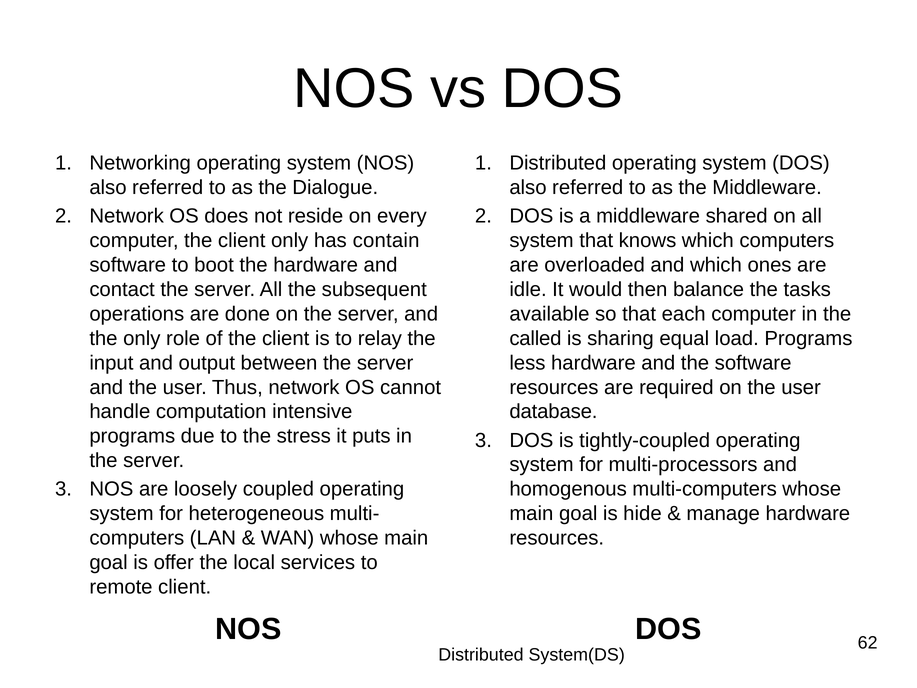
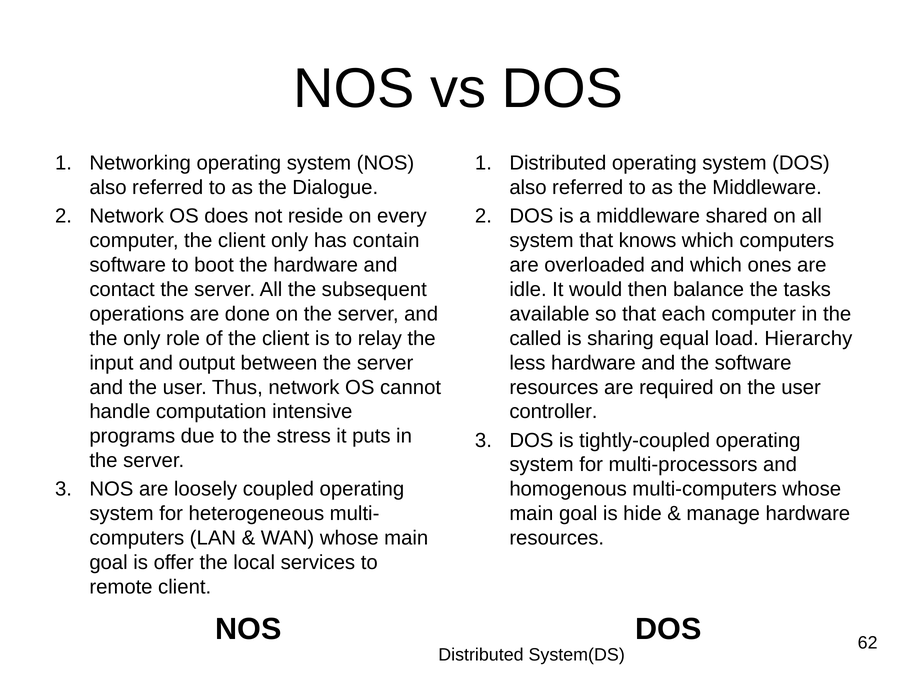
load Programs: Programs -> Hierarchy
database: database -> controller
